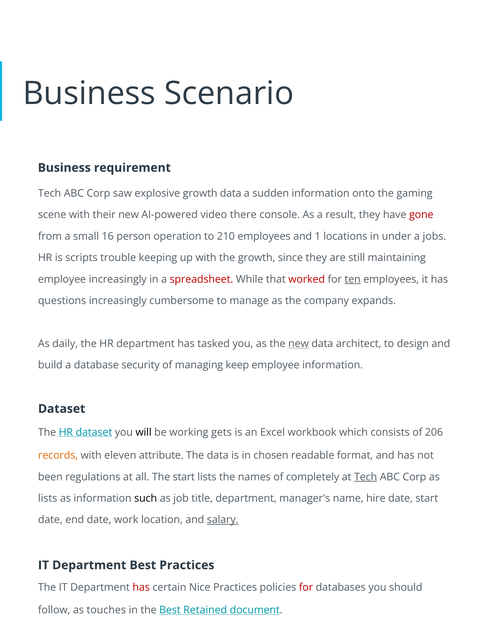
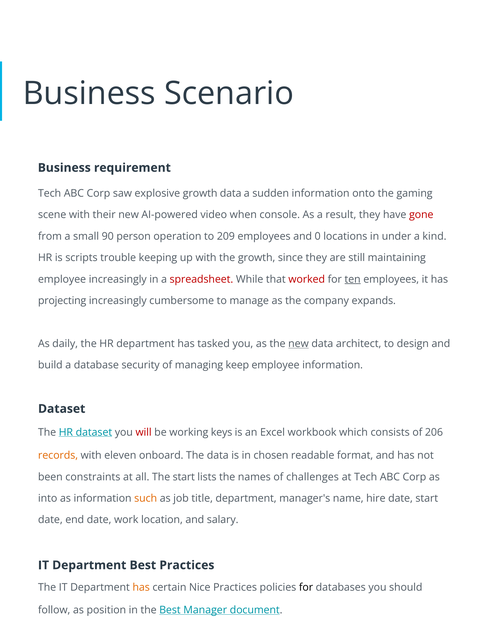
there: there -> when
16: 16 -> 90
210: 210 -> 209
1: 1 -> 0
jobs: jobs -> kind
questions: questions -> projecting
will colour: black -> red
gets: gets -> keys
attribute: attribute -> onboard
regulations: regulations -> constraints
completely: completely -> challenges
Tech at (366, 477) underline: present -> none
lists at (48, 498): lists -> into
such colour: black -> orange
salary underline: present -> none
has at (141, 587) colour: red -> orange
for at (306, 587) colour: red -> black
touches: touches -> position
Retained: Retained -> Manager
